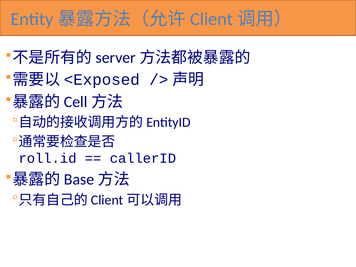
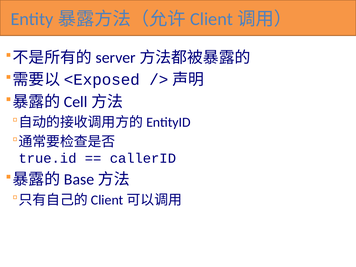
roll.id: roll.id -> true.id
